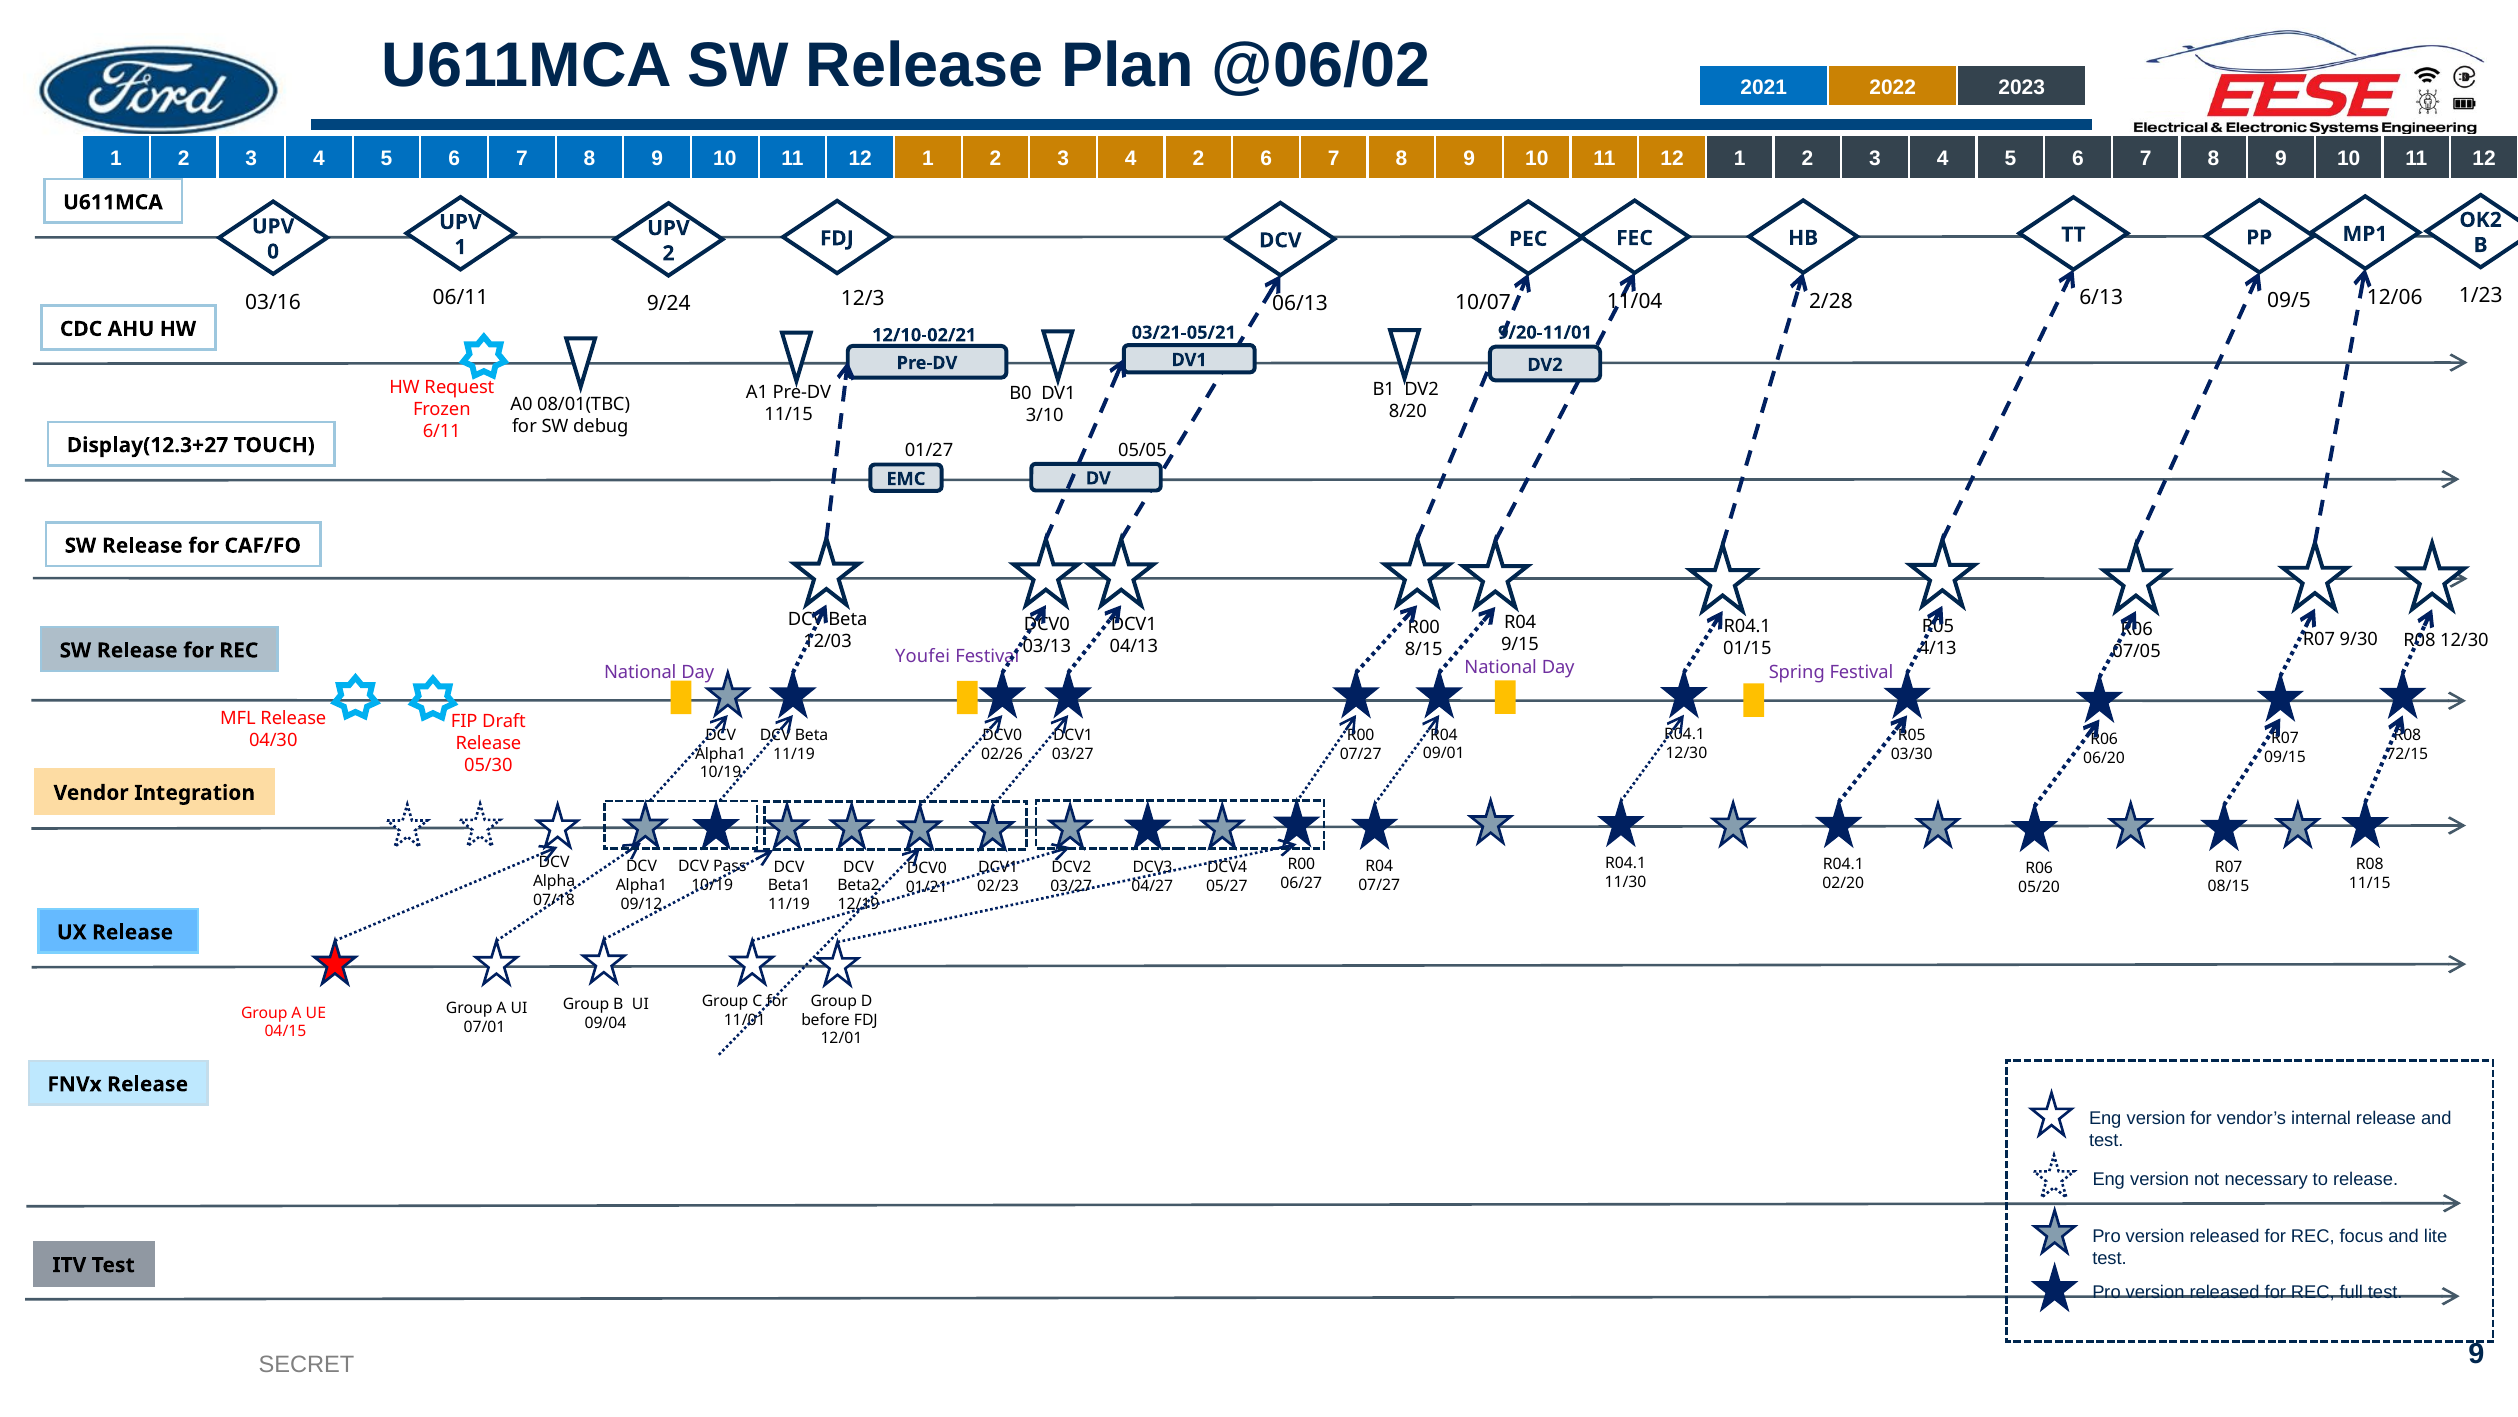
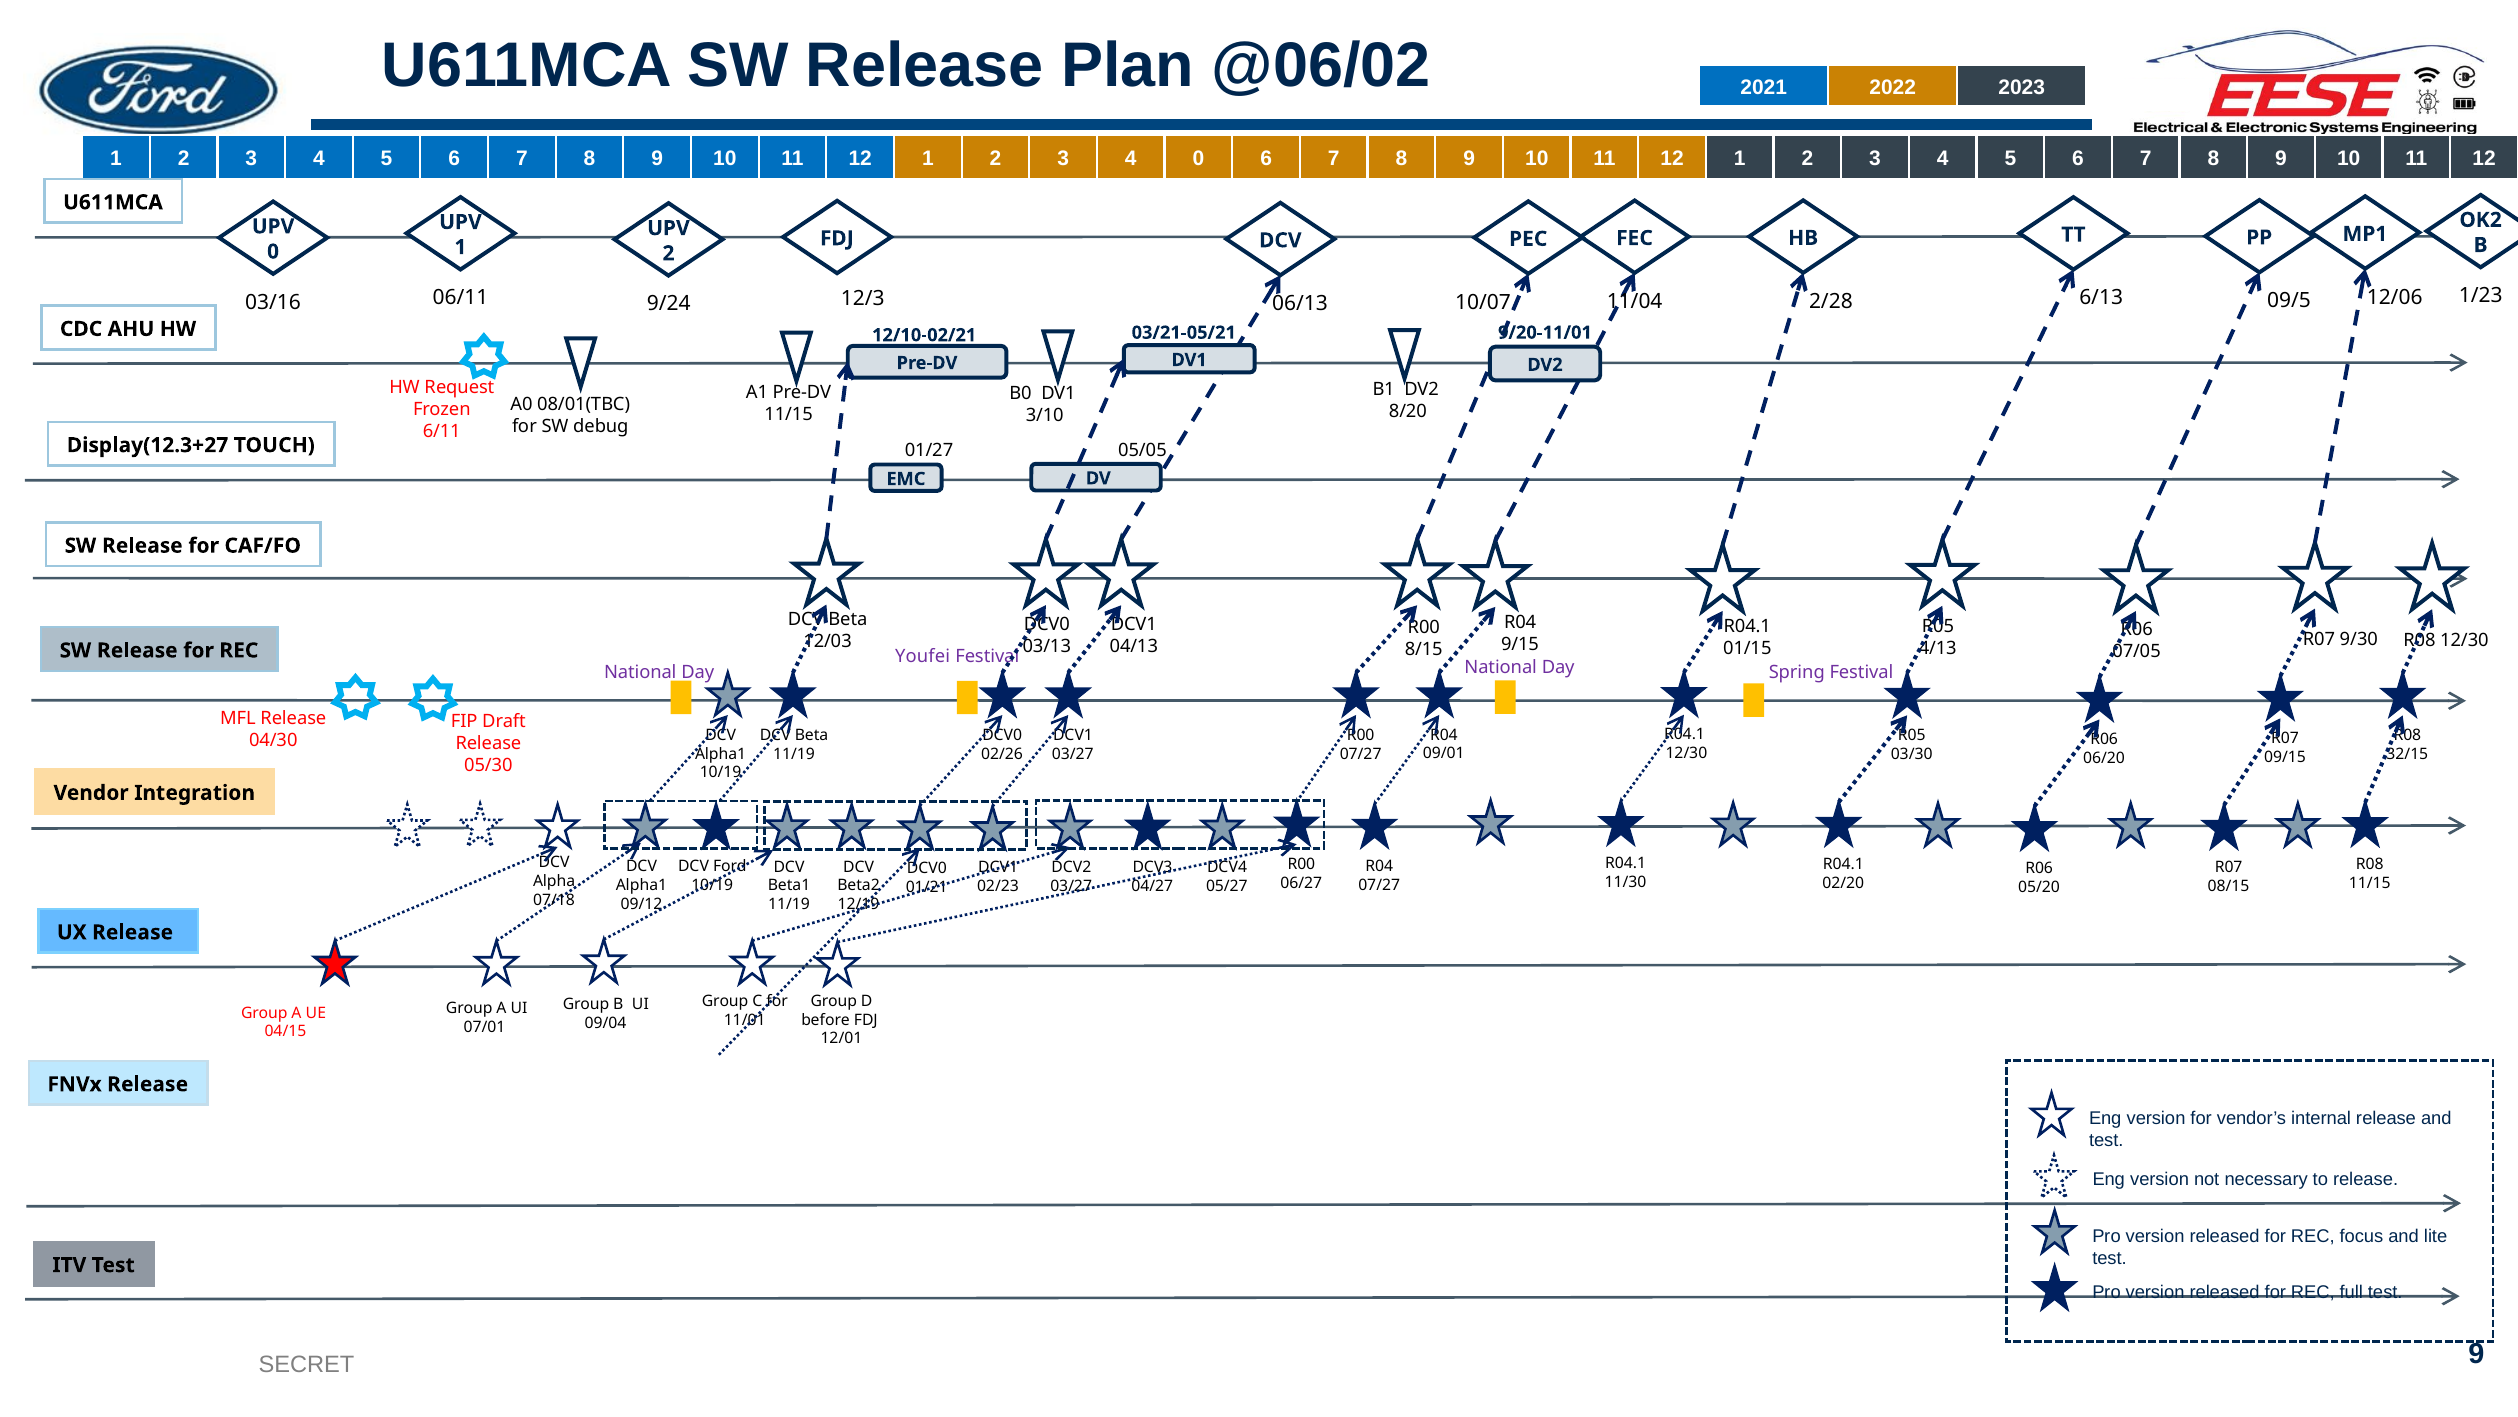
4 2: 2 -> 0
72/15: 72/15 -> 32/15
Pass: Pass -> Ford
